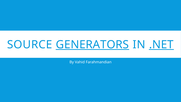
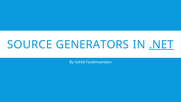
GENERATORS underline: present -> none
